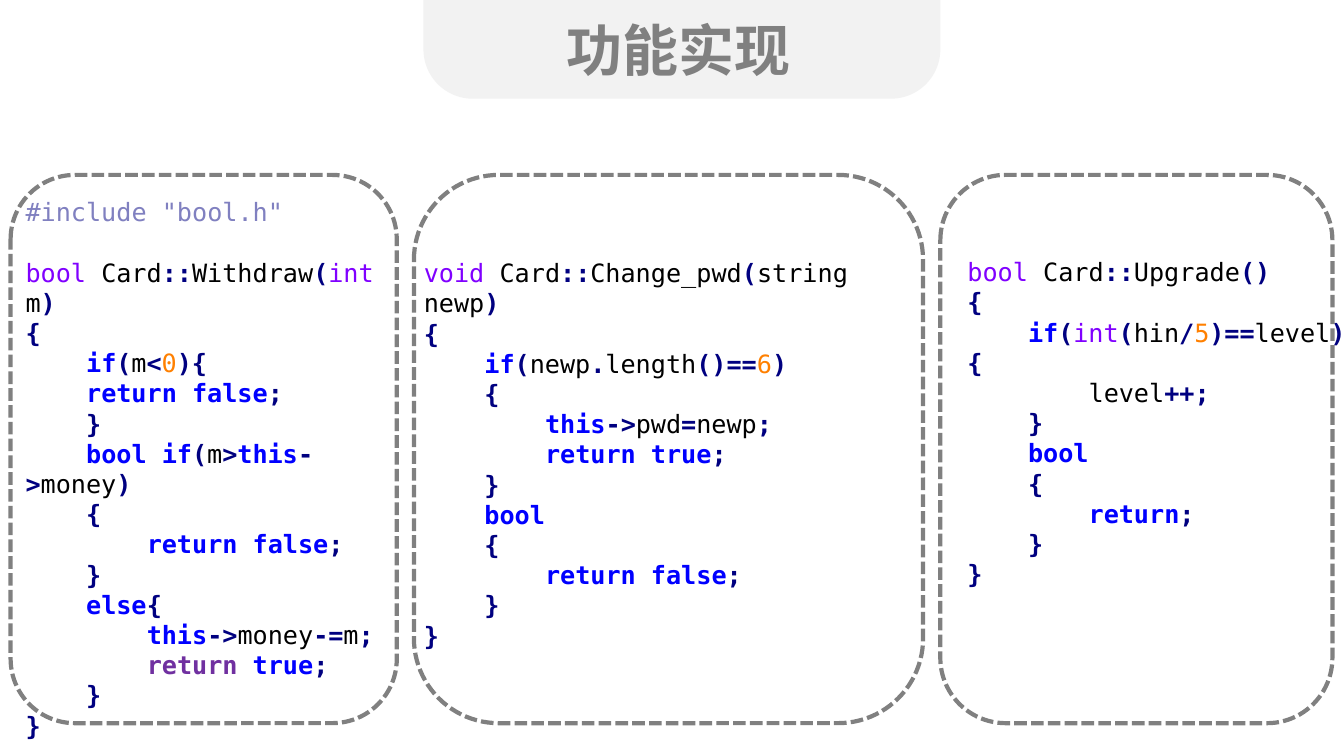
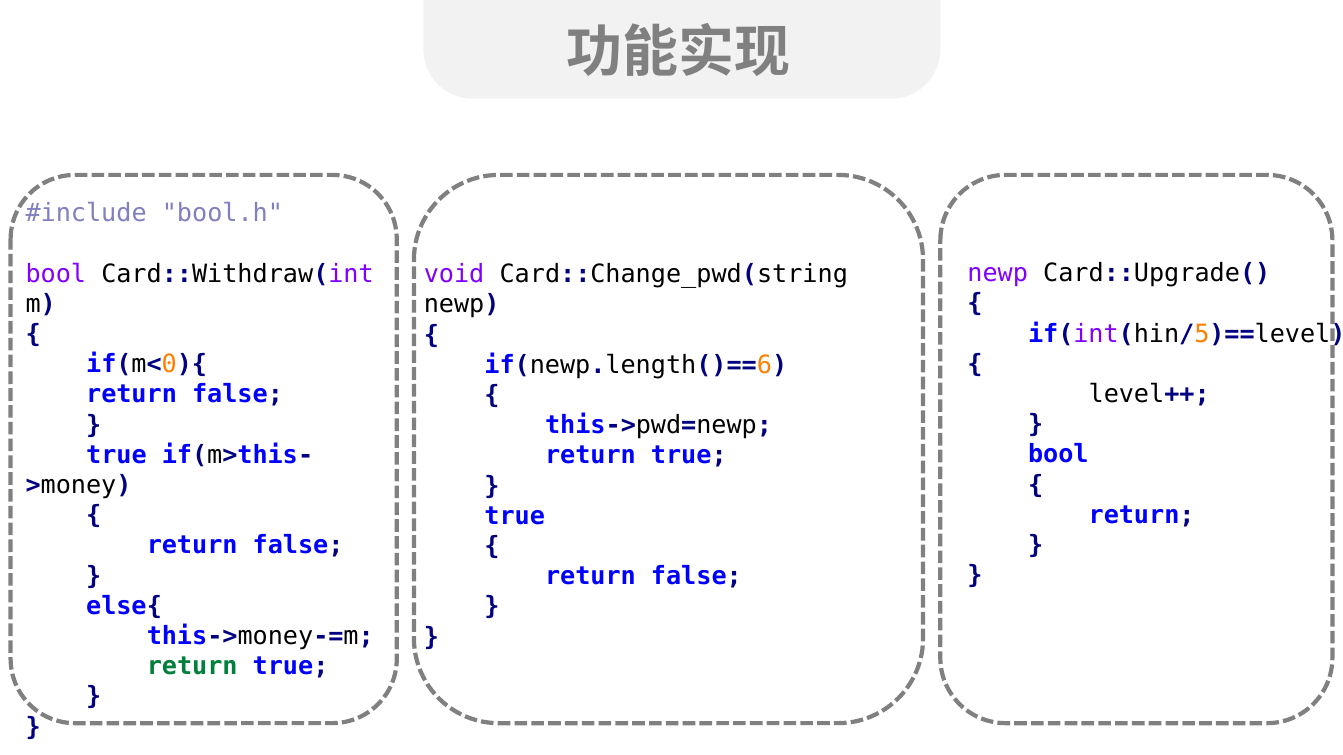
bool at (998, 274): bool -> newp
bool at (116, 455): bool -> true
bool at (515, 516): bool -> true
return at (192, 667) colour: purple -> green
